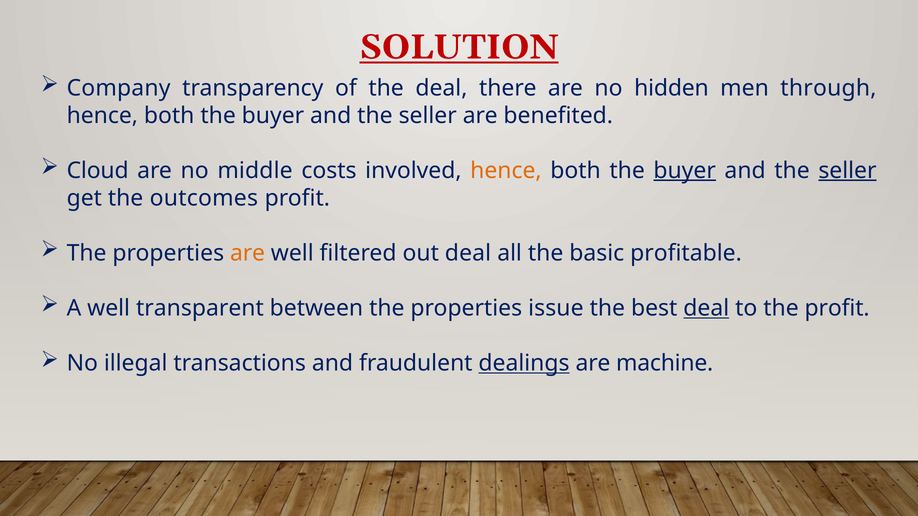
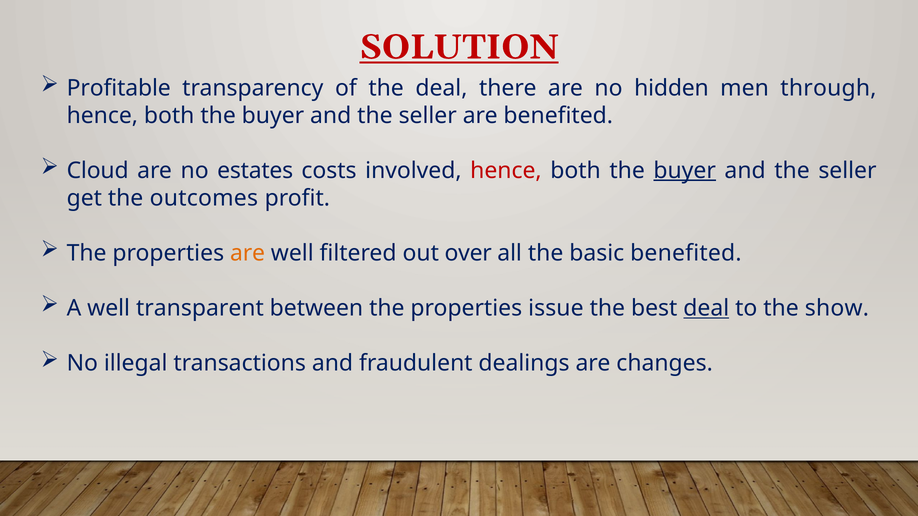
Company: Company -> Profitable
middle: middle -> estates
hence at (506, 171) colour: orange -> red
seller at (847, 171) underline: present -> none
out deal: deal -> over
basic profitable: profitable -> benefited
the profit: profit -> show
dealings underline: present -> none
machine: machine -> changes
